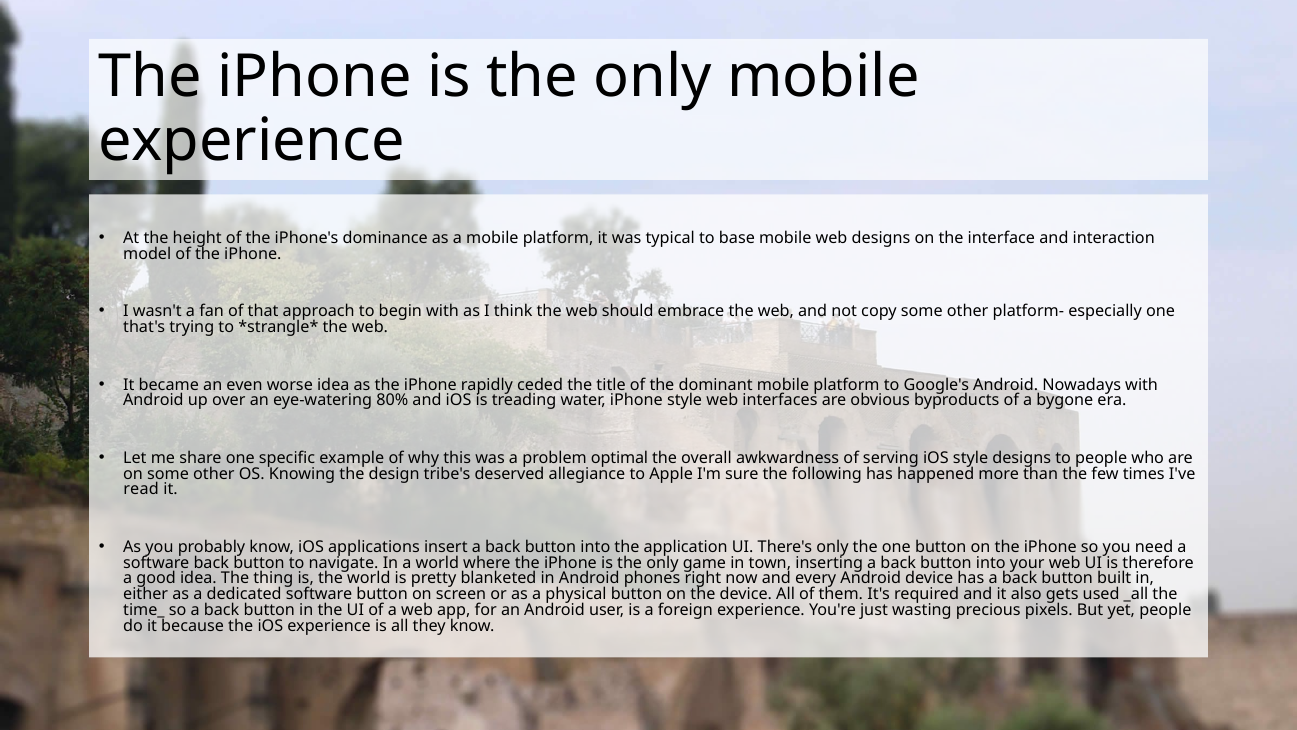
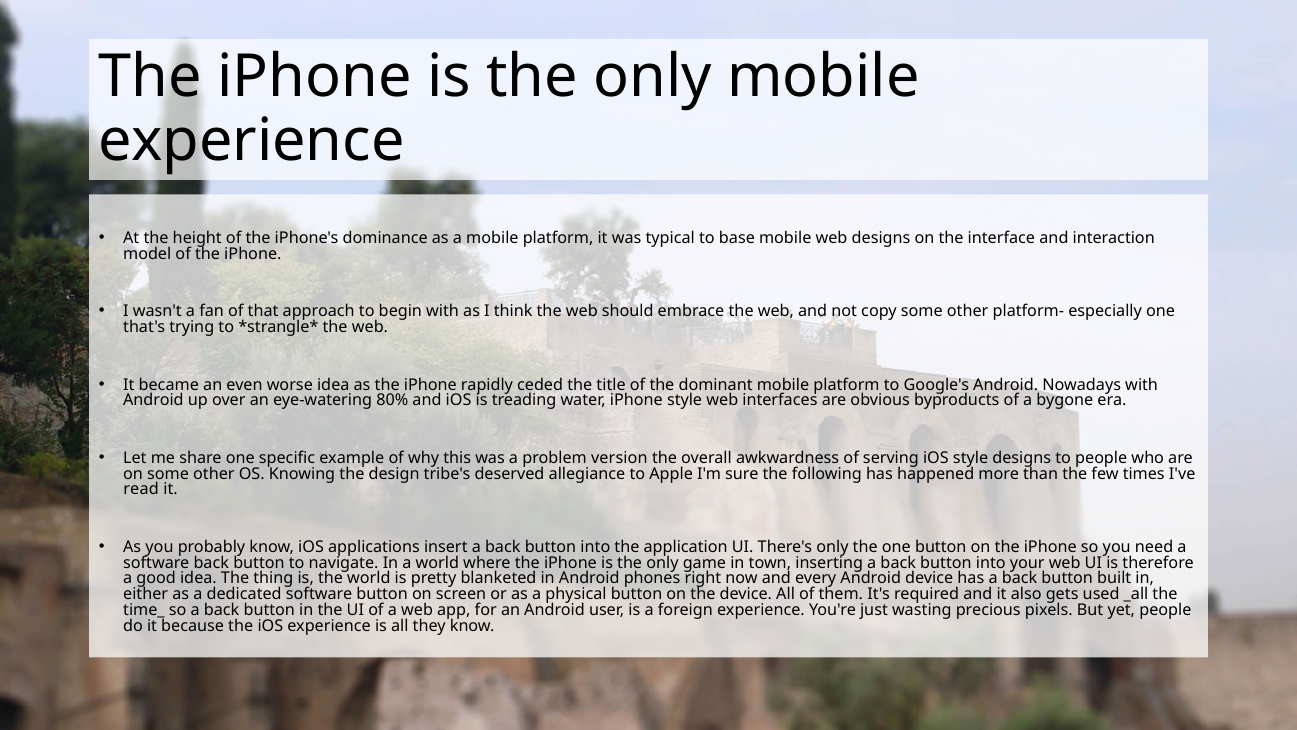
optimal: optimal -> version
